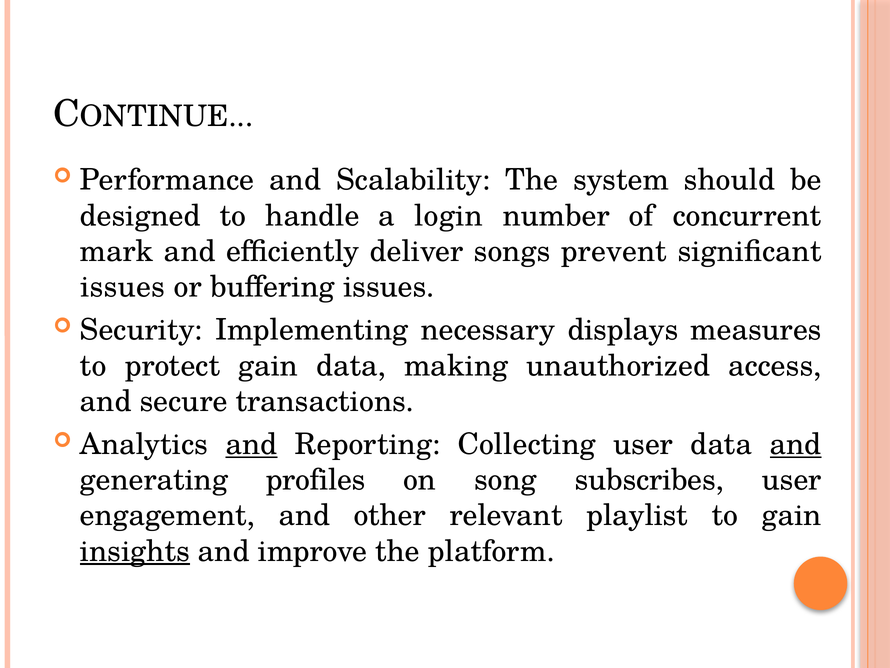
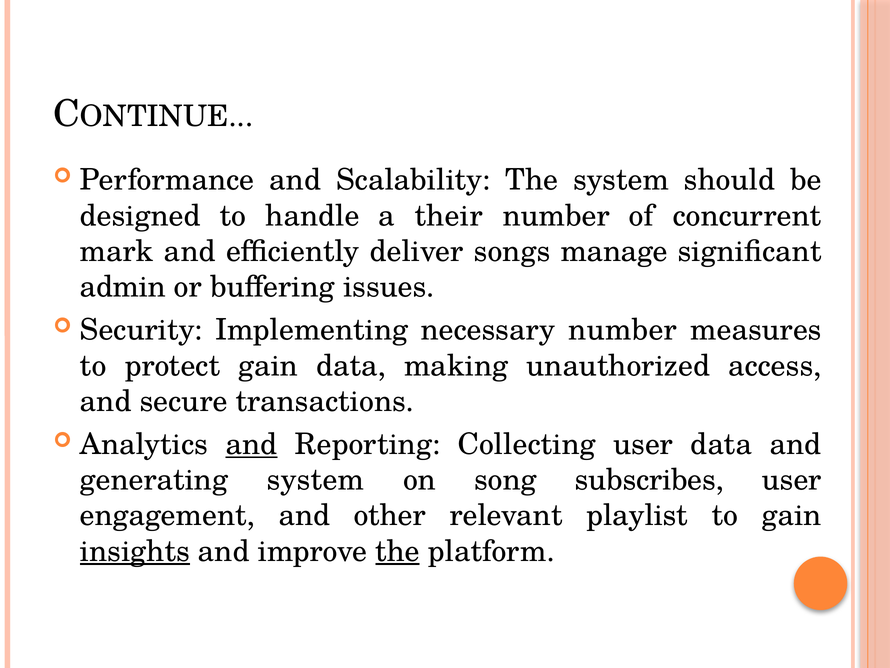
login: login -> their
prevent: prevent -> manage
issues at (123, 287): issues -> admin
necessary displays: displays -> number
and at (796, 444) underline: present -> none
generating profiles: profiles -> system
the at (398, 551) underline: none -> present
